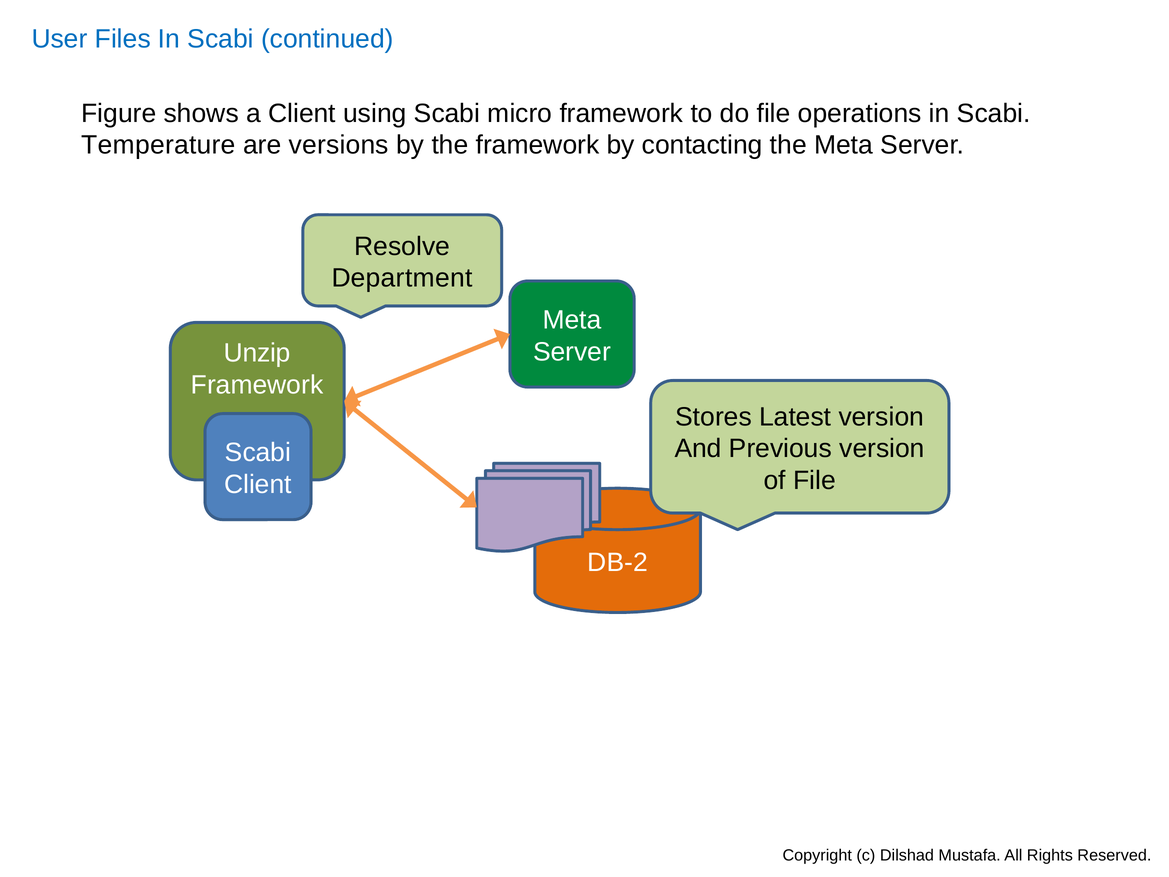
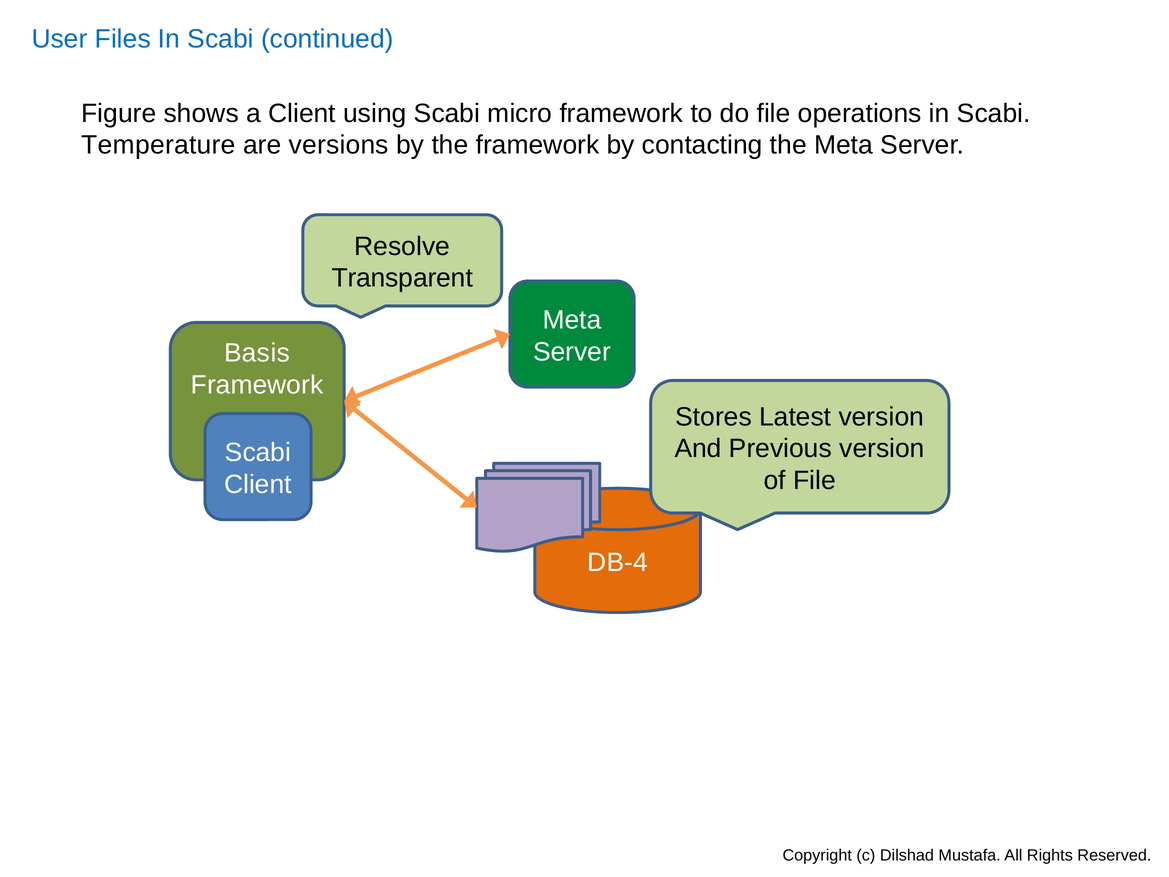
Department: Department -> Transparent
Unzip: Unzip -> Basis
DB-2: DB-2 -> DB-4
